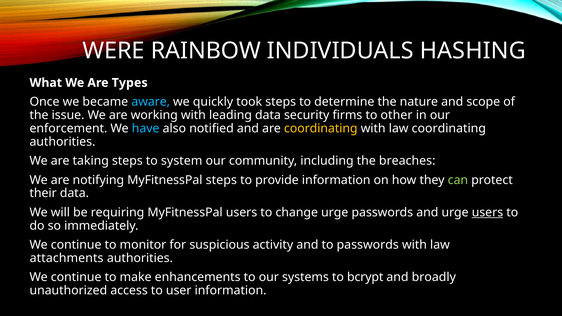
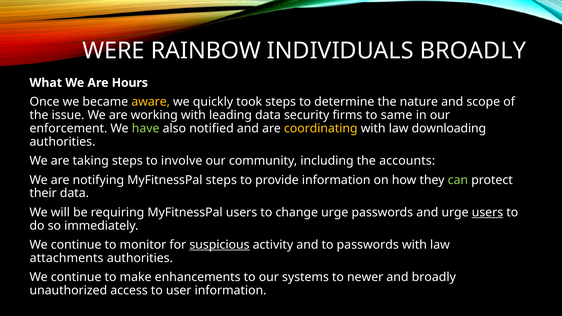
INDIVIDUALS HASHING: HASHING -> BROADLY
Types: Types -> Hours
aware colour: light blue -> yellow
other: other -> same
have colour: light blue -> light green
law coordinating: coordinating -> downloading
system: system -> involve
breaches: breaches -> accounts
suspicious underline: none -> present
bcrypt: bcrypt -> newer
